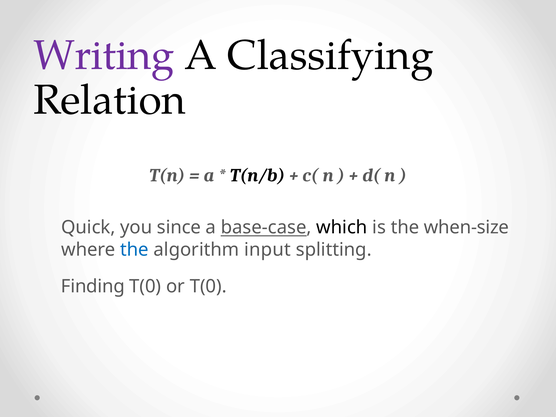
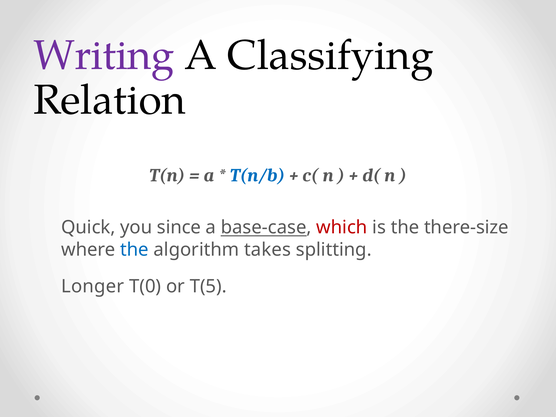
T(n/b colour: black -> blue
which colour: black -> red
when-size: when-size -> there-size
input: input -> takes
Finding: Finding -> Longer
or T(0: T(0 -> T(5
